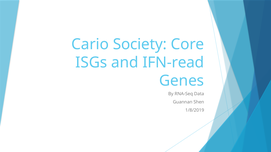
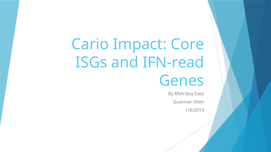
Society: Society -> Impact
